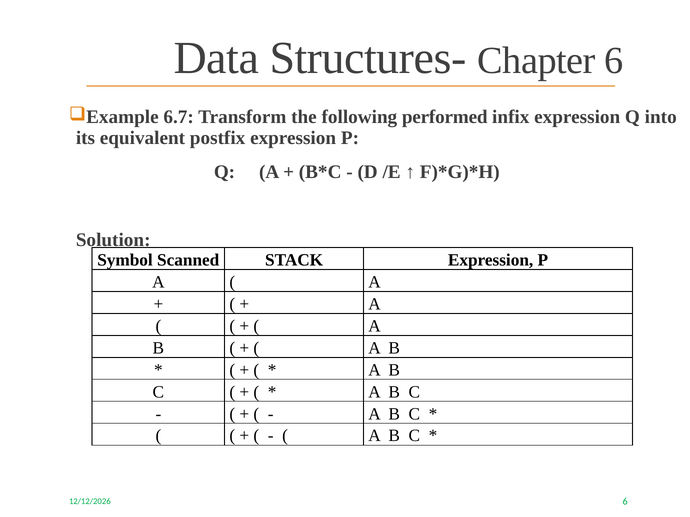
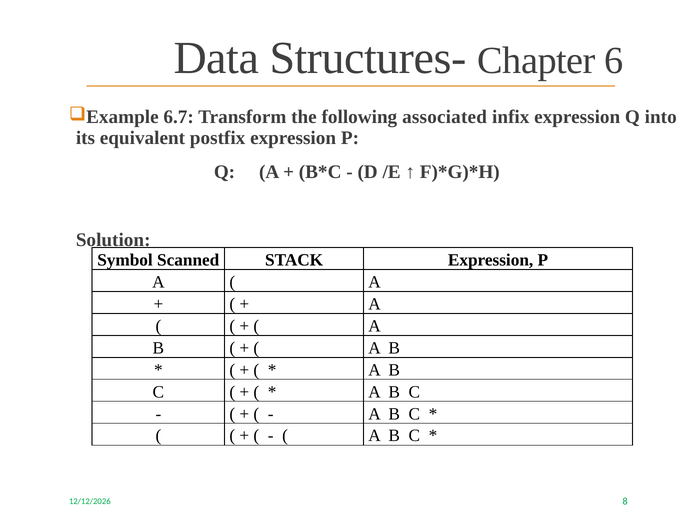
performed: performed -> associated
6 at (625, 502): 6 -> 8
